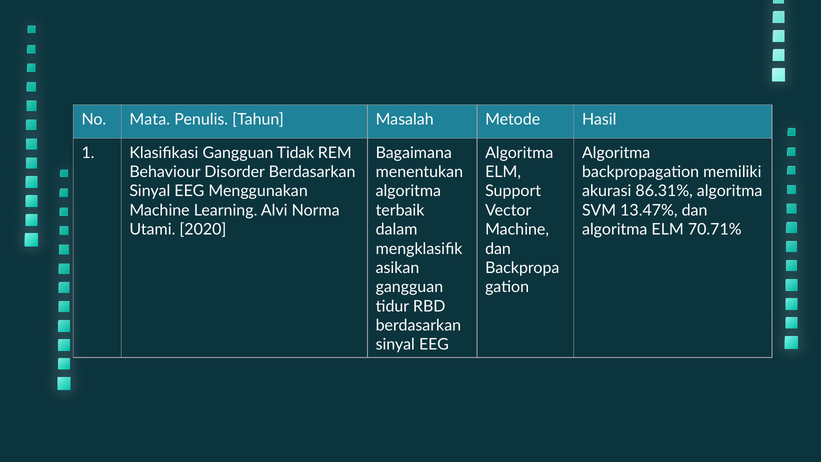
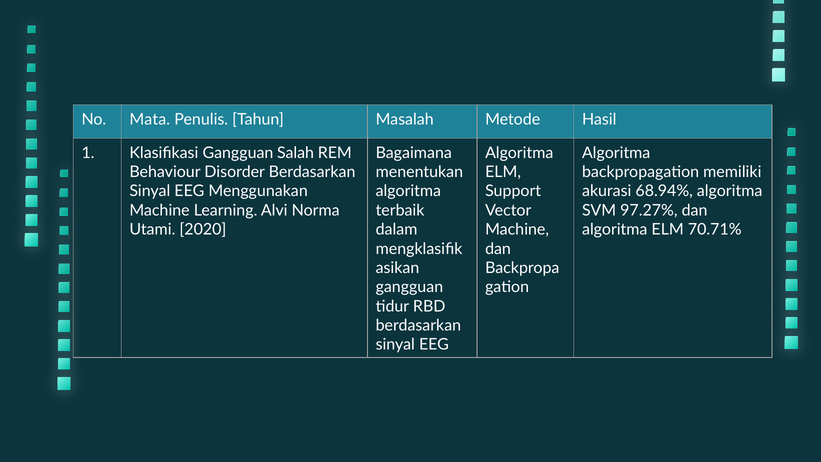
Tidak: Tidak -> Salah
86.31%: 86.31% -> 68.94%
13.47%: 13.47% -> 97.27%
